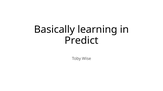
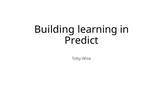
Basically: Basically -> Building
